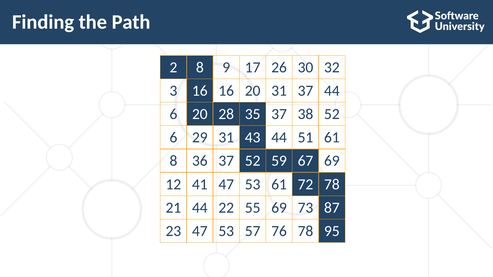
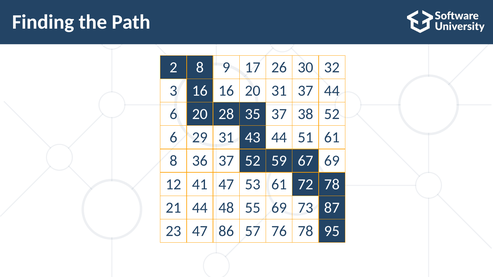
22: 22 -> 48
23 47 53: 53 -> 86
